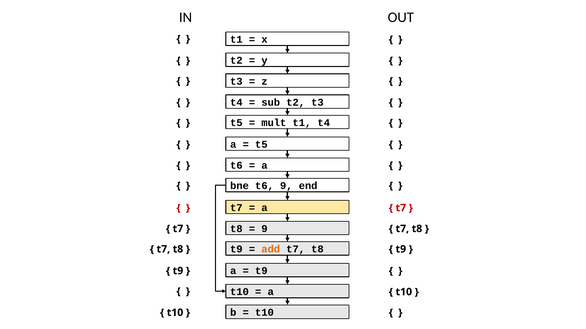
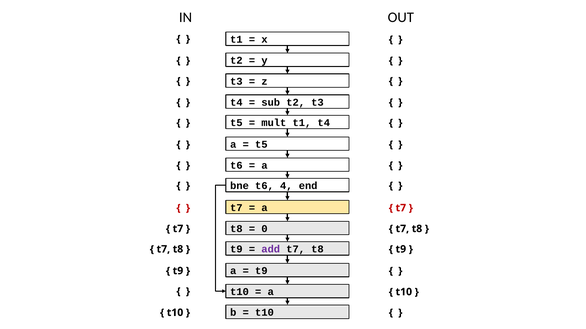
t6 9: 9 -> 4
9 at (264, 229): 9 -> 0
add colour: orange -> purple
